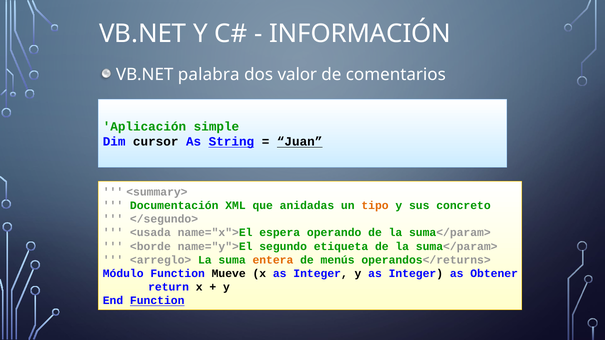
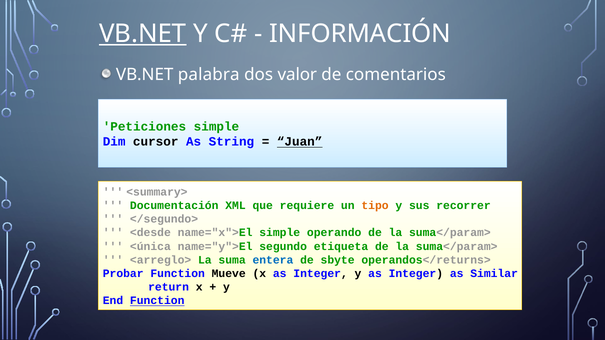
VB.NET at (143, 34) underline: none -> present
Aplicación: Aplicación -> Peticiones
String underline: present -> none
anidadas: anidadas -> requiere
concreto: concreto -> recorrer
<usada: <usada -> <desde
name="x">El espera: espera -> simple
<borde: <borde -> <única
entera colour: orange -> blue
menús: menús -> sbyte
Módulo: Módulo -> Probar
Obtener: Obtener -> Similar
